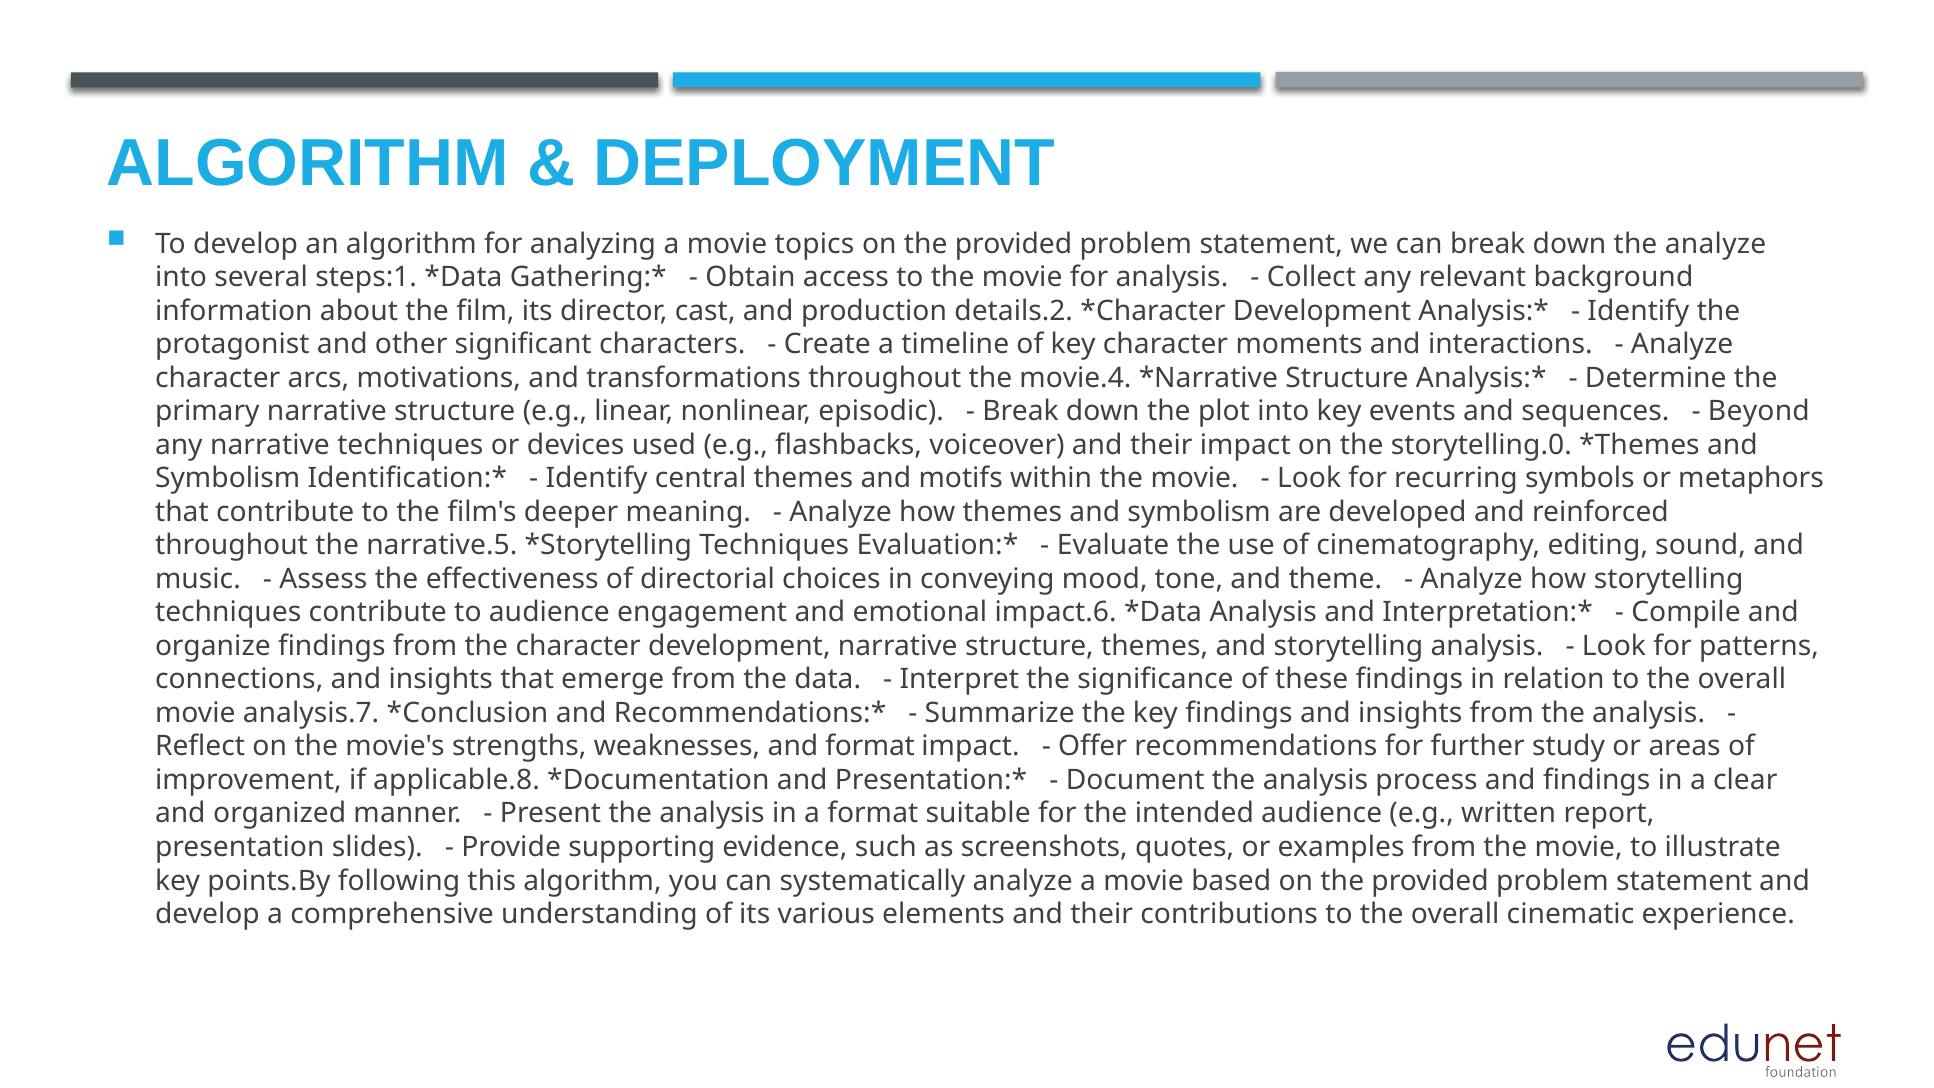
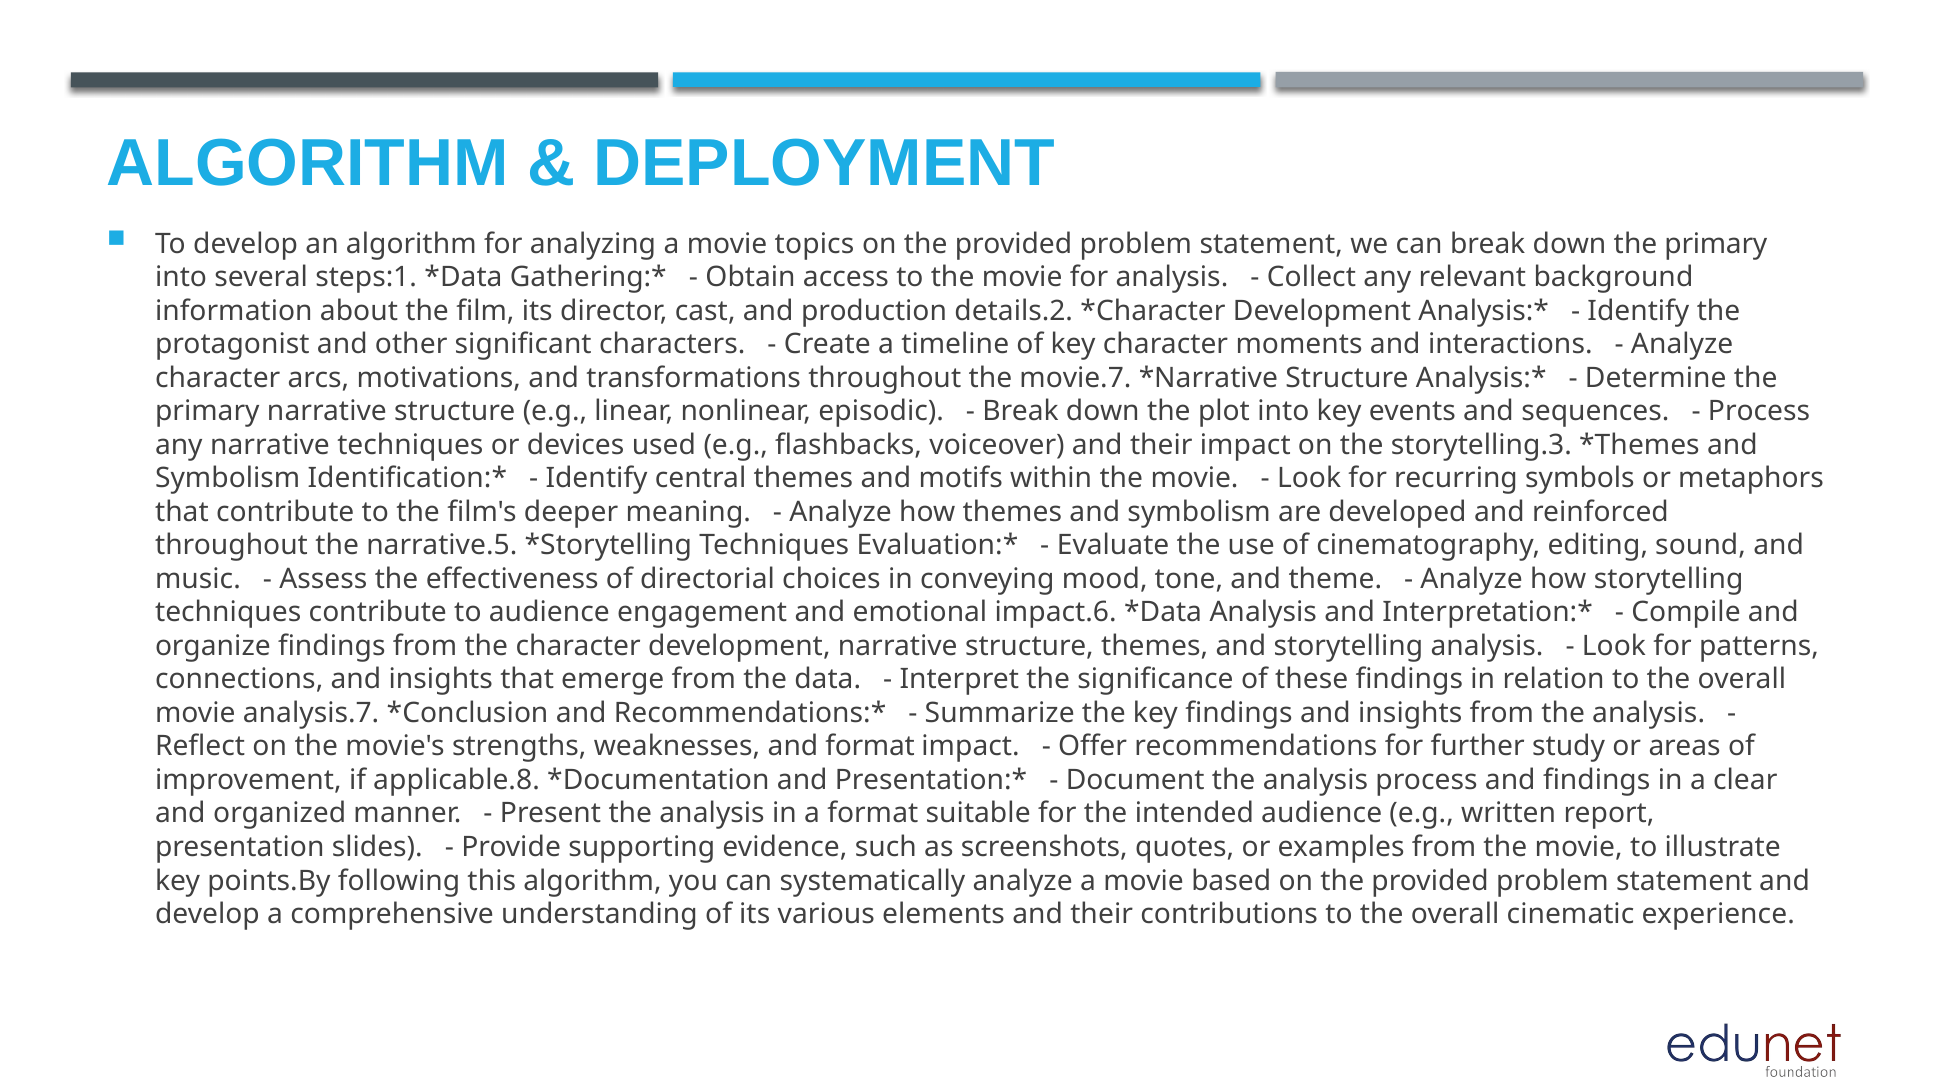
down the analyze: analyze -> primary
movie.4: movie.4 -> movie.7
Beyond at (1759, 411): Beyond -> Process
storytelling.0: storytelling.0 -> storytelling.3
